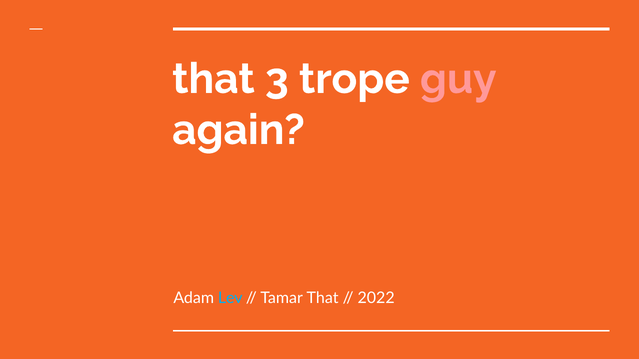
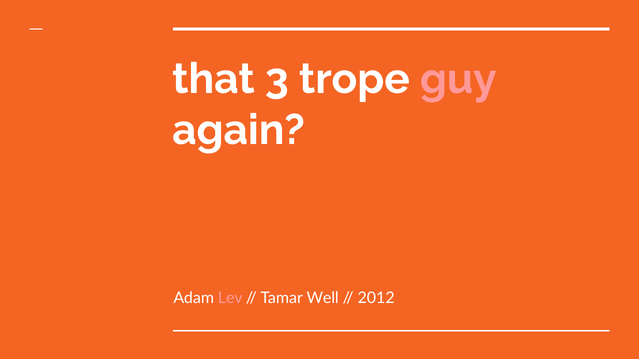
Lev colour: light blue -> pink
Tamar That: That -> Well
2022: 2022 -> 2012
